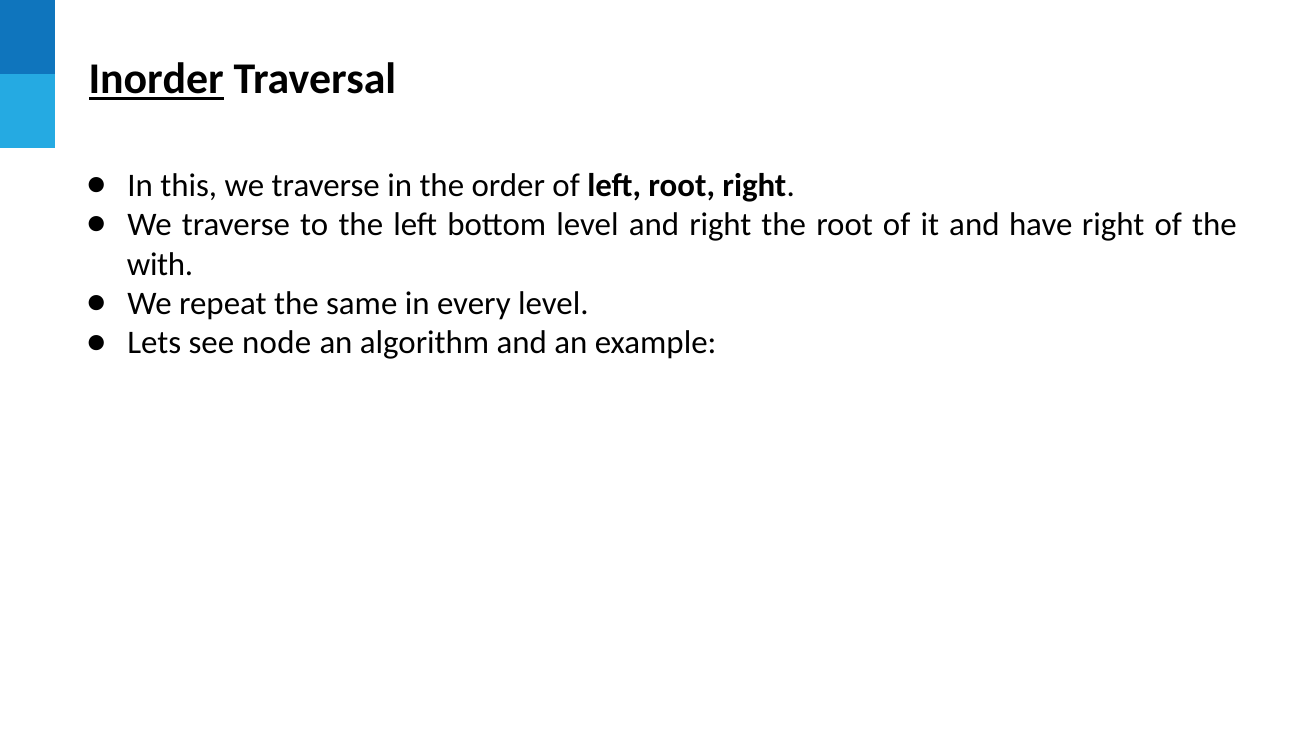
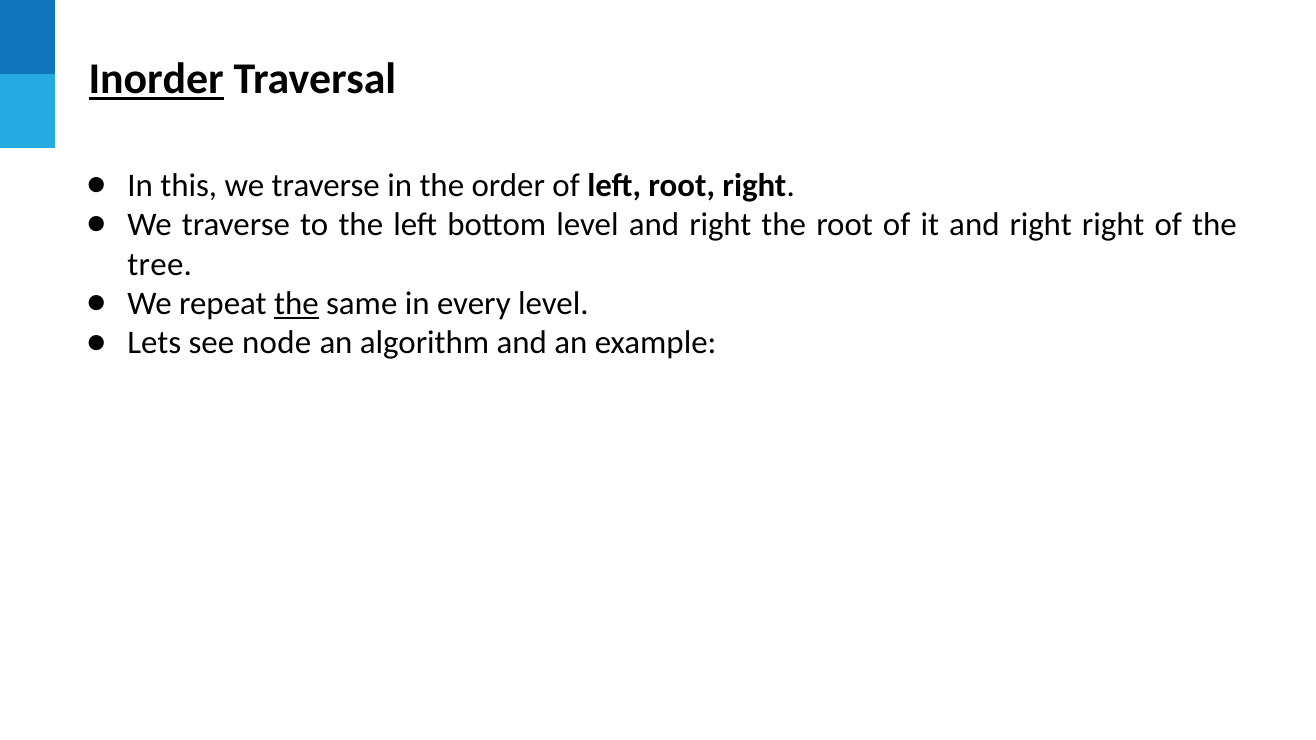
it and have: have -> right
with: with -> tree
the at (296, 304) underline: none -> present
